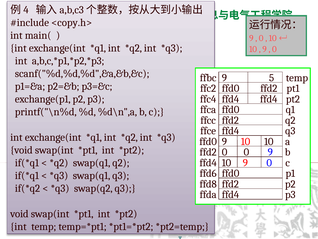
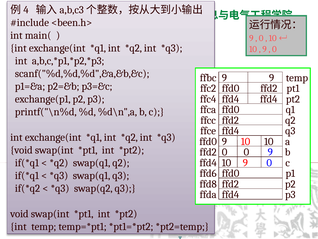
<copy.h>: <copy.h> -> <been.h>
9 5: 5 -> 9
